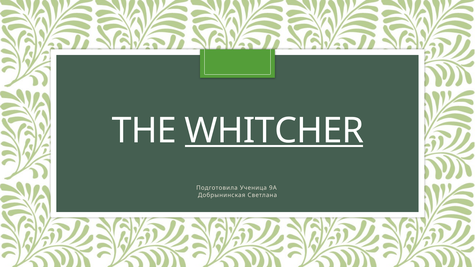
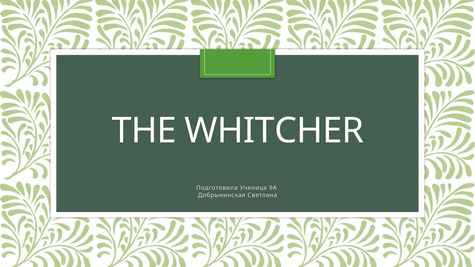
WHITCHER underline: present -> none
